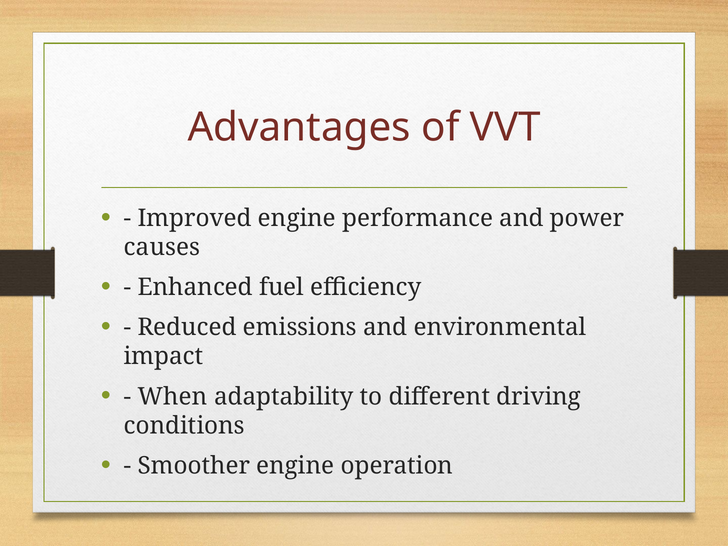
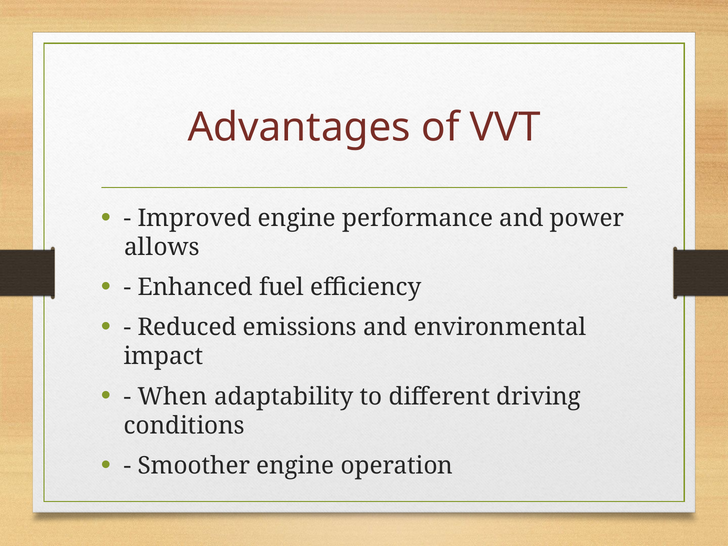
causes: causes -> allows
